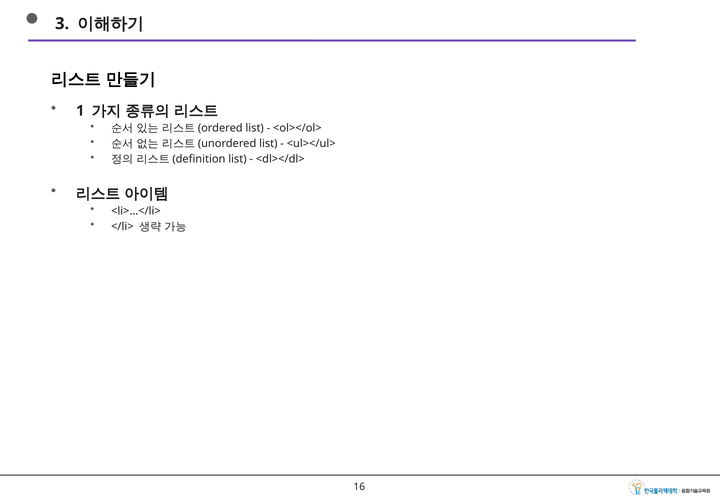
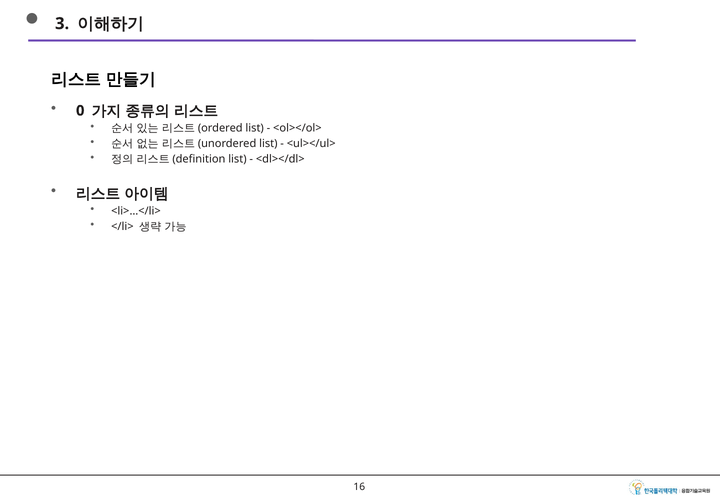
1: 1 -> 0
